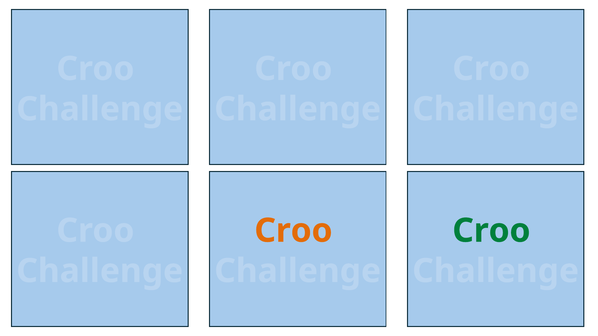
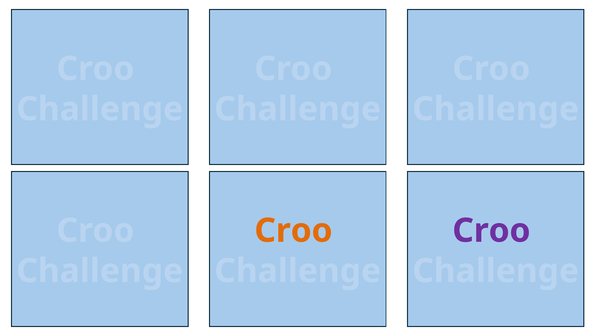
Croo at (491, 231) colour: green -> purple
